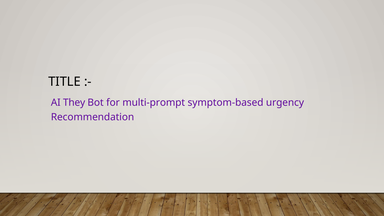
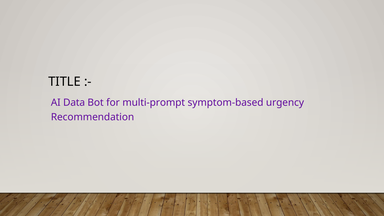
They: They -> Data
